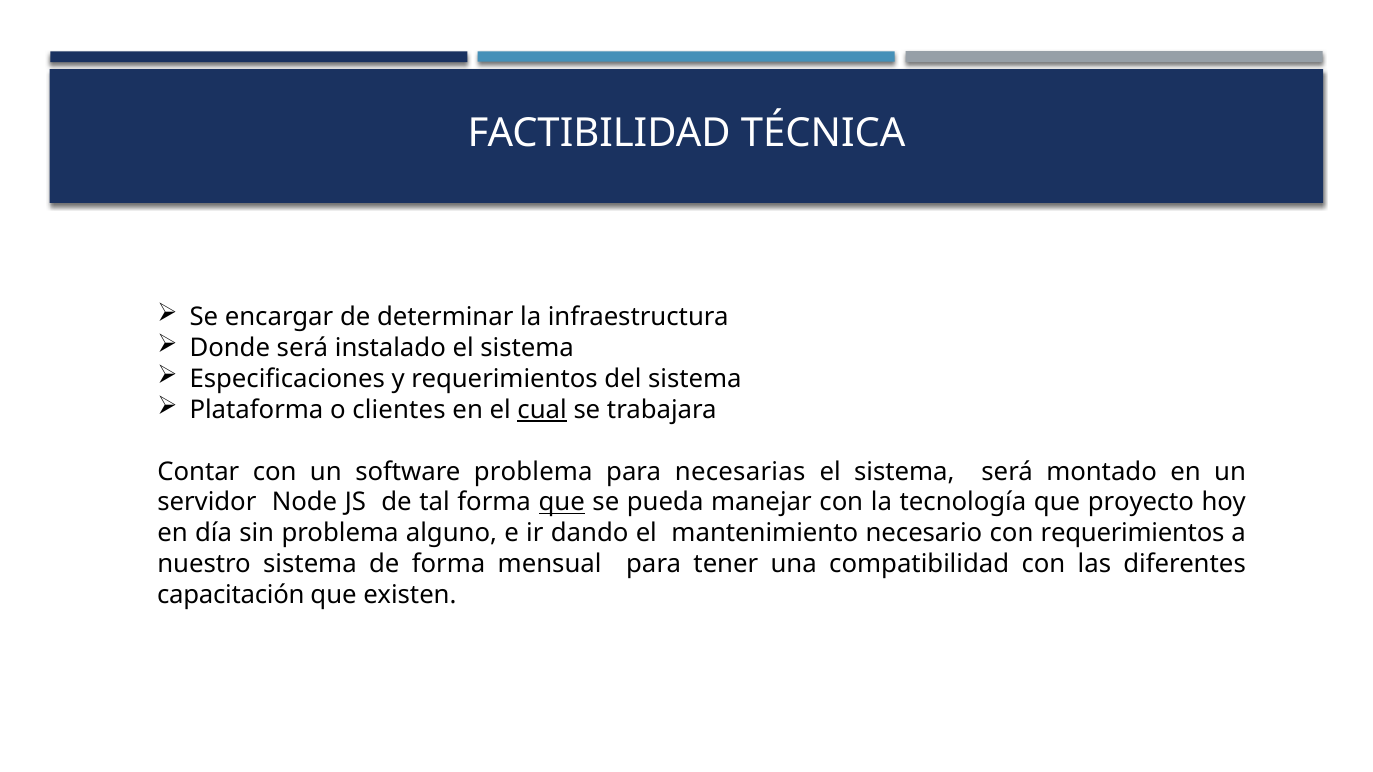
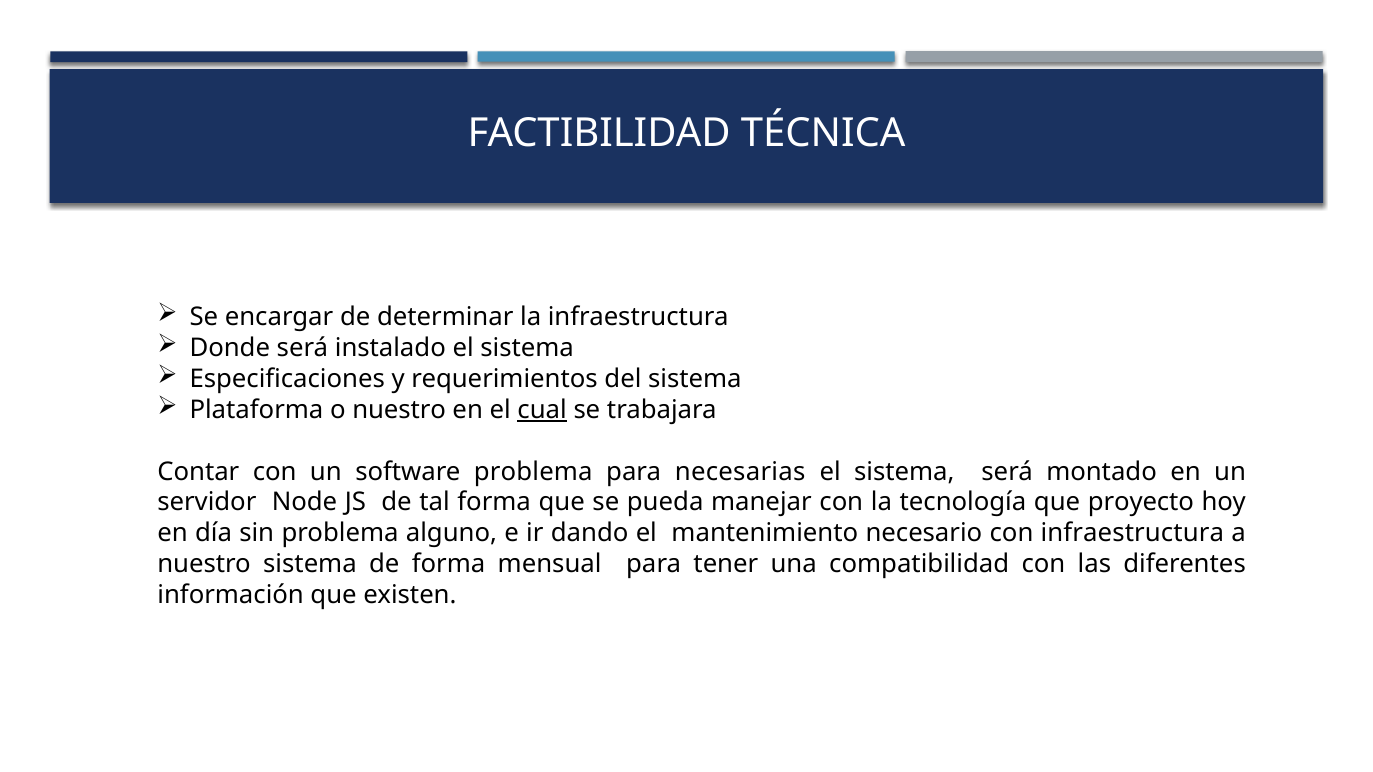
o clientes: clientes -> nuestro
que at (562, 503) underline: present -> none
con requerimientos: requerimientos -> infraestructura
capacitación: capacitación -> información
